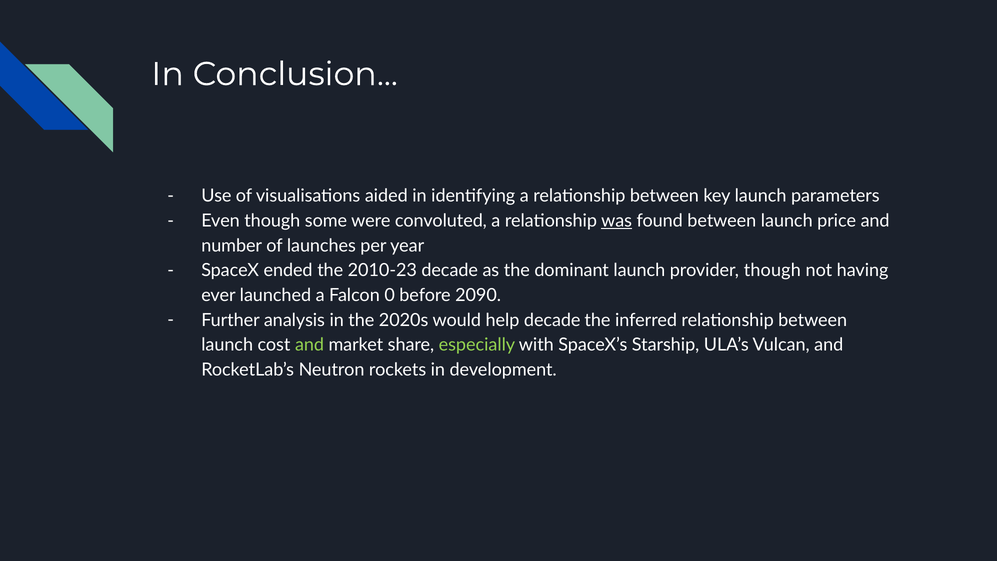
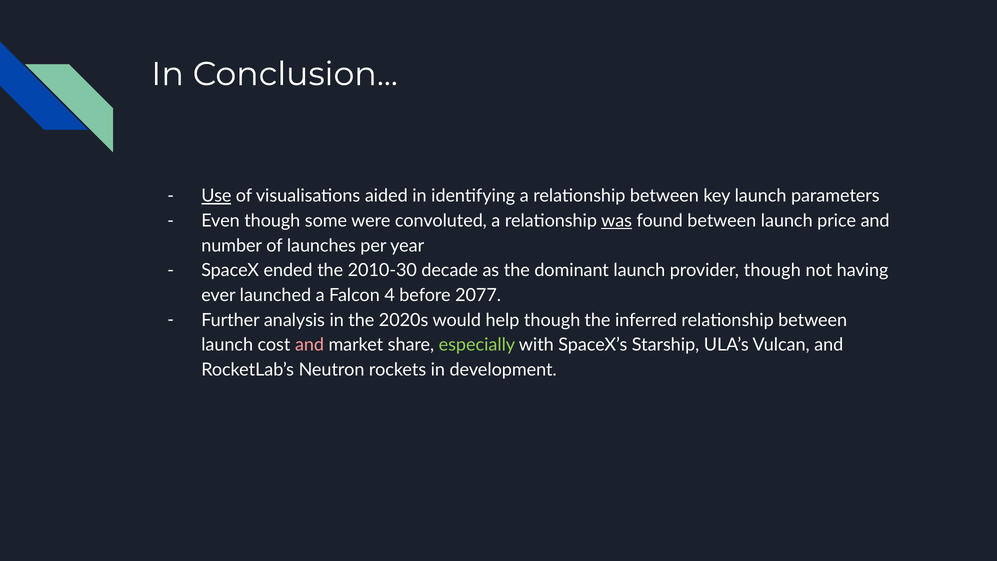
Use underline: none -> present
2010-23: 2010-23 -> 2010-30
0: 0 -> 4
2090: 2090 -> 2077
help decade: decade -> though
and at (310, 345) colour: light green -> pink
